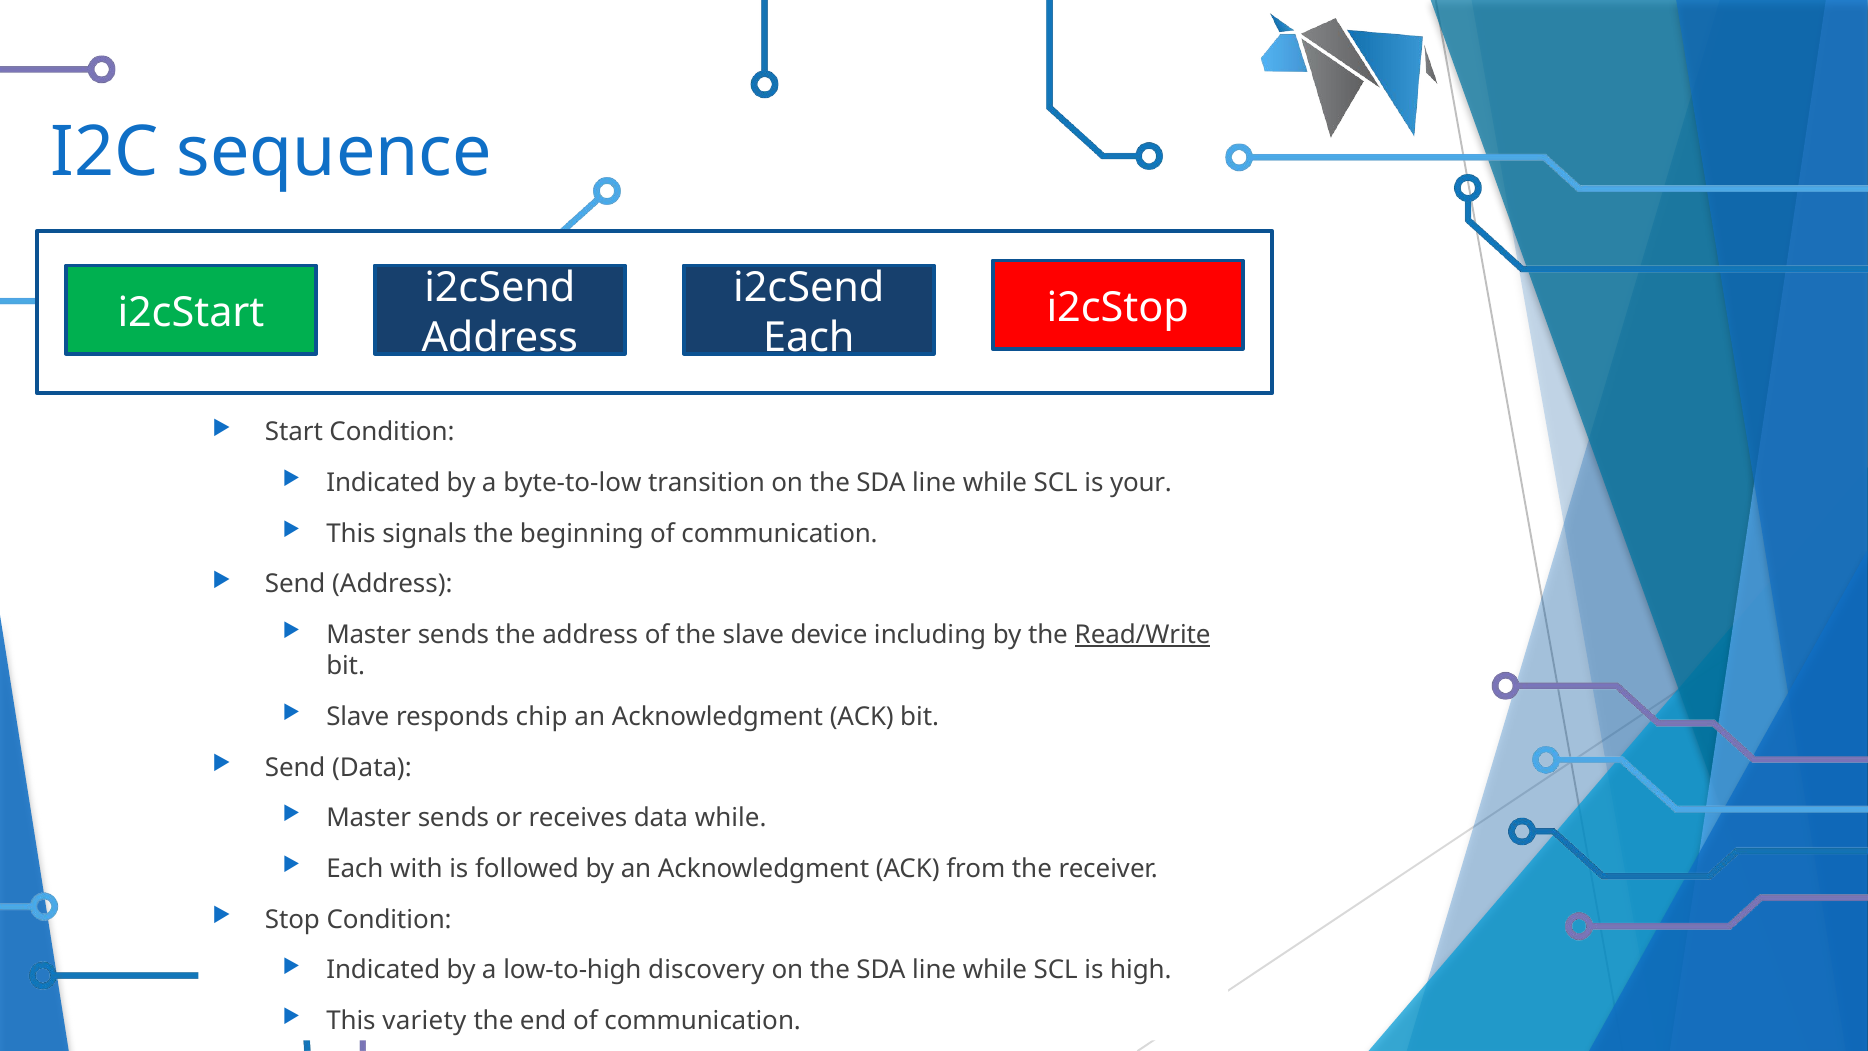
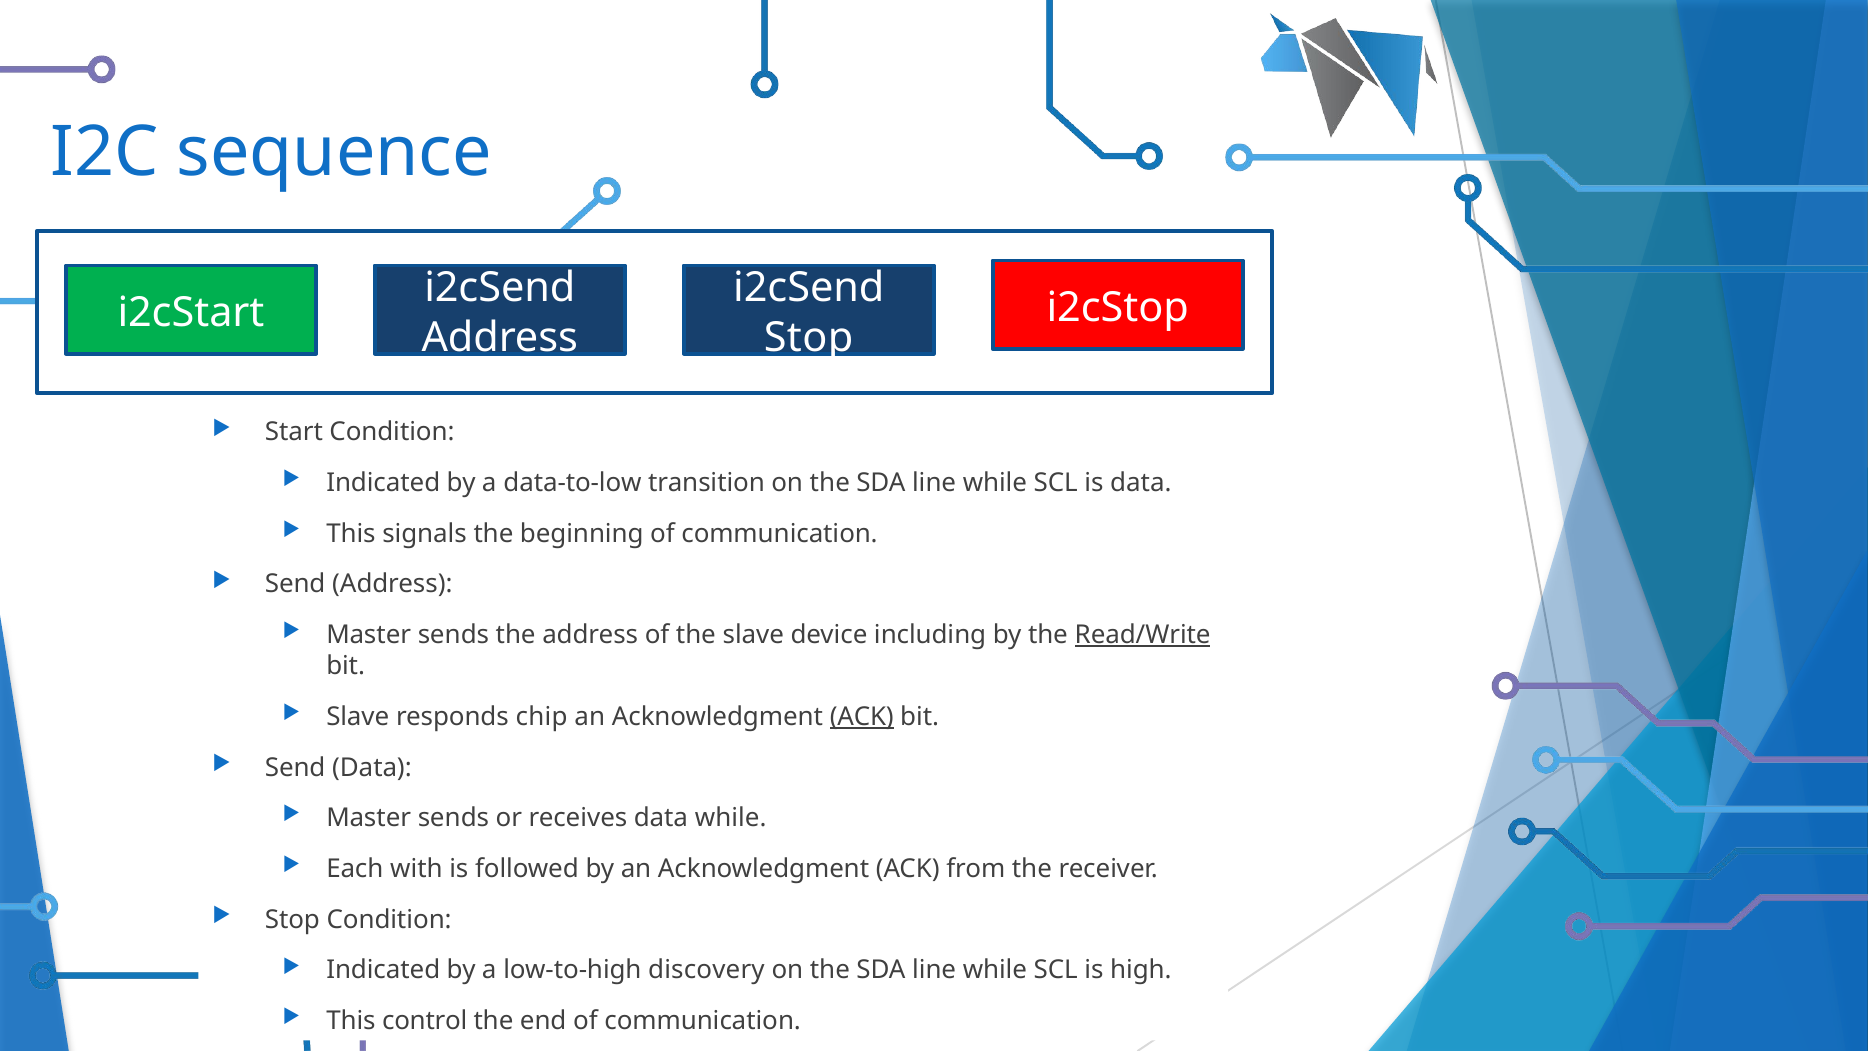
Each at (809, 337): Each -> Stop
byte-to-low: byte-to-low -> data-to-low
is your: your -> data
ACK at (862, 717) underline: none -> present
variety: variety -> control
